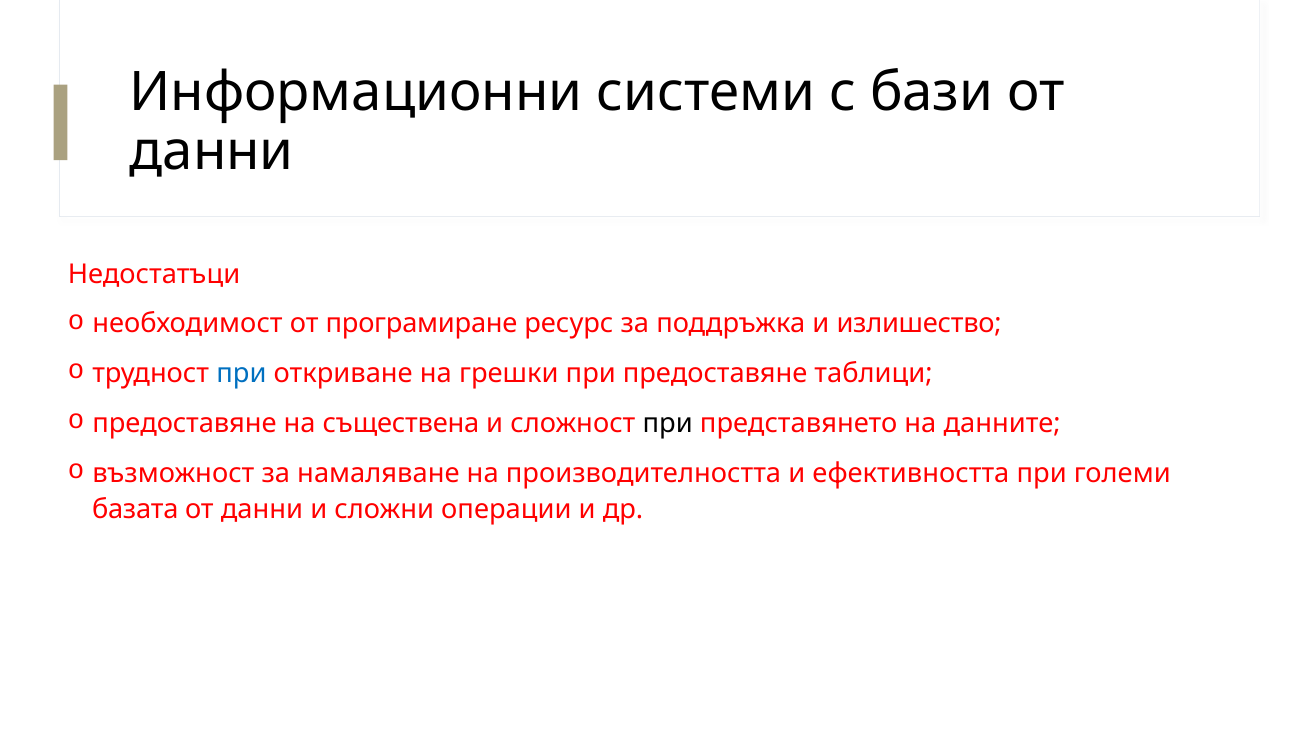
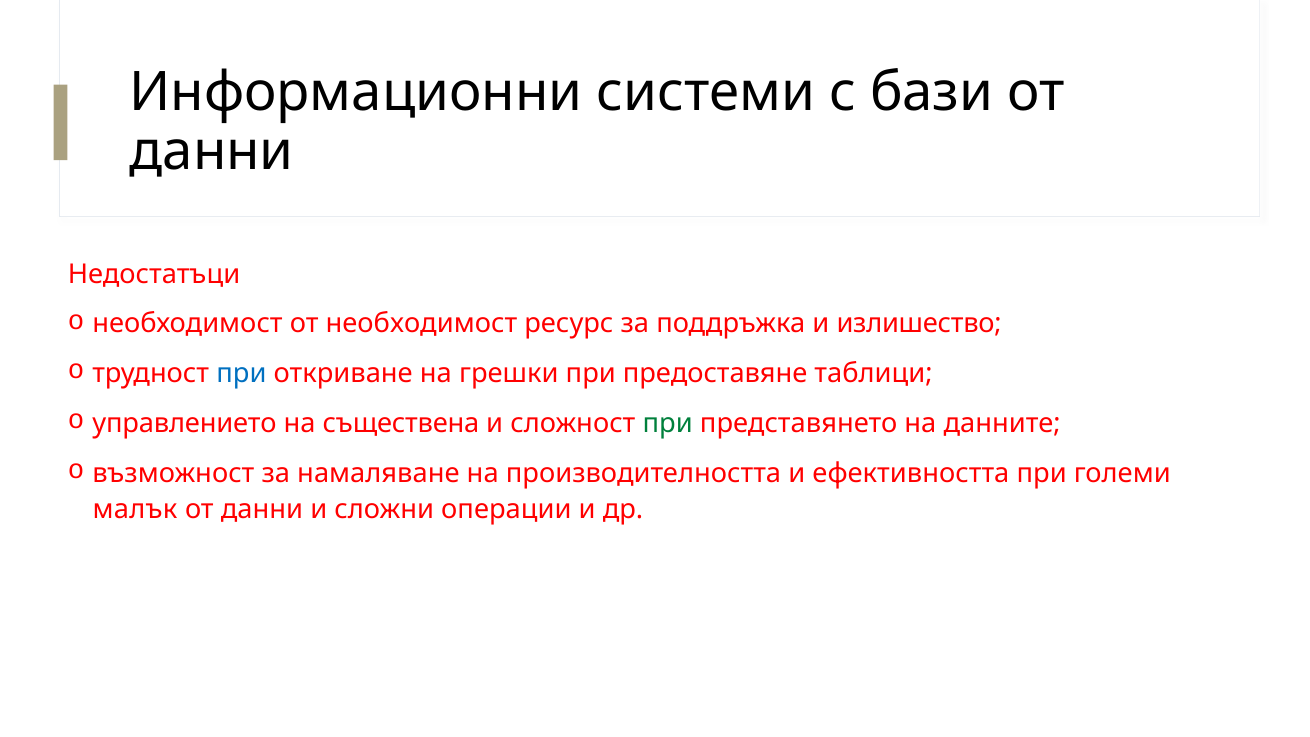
от програмиране: програмиране -> необходимост
предоставяне at (184, 423): предоставяне -> управлението
при at (668, 423) colour: black -> green
базата: базата -> малък
